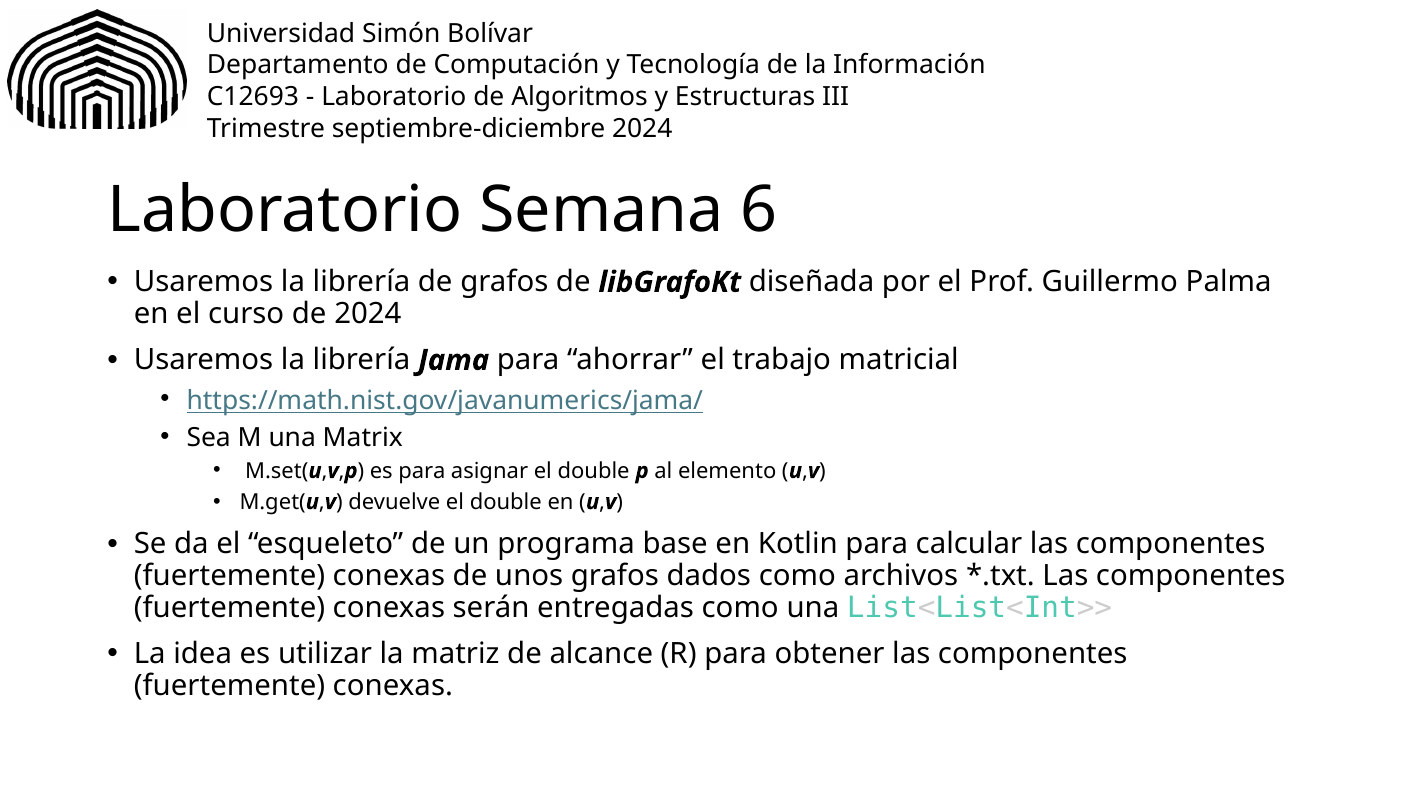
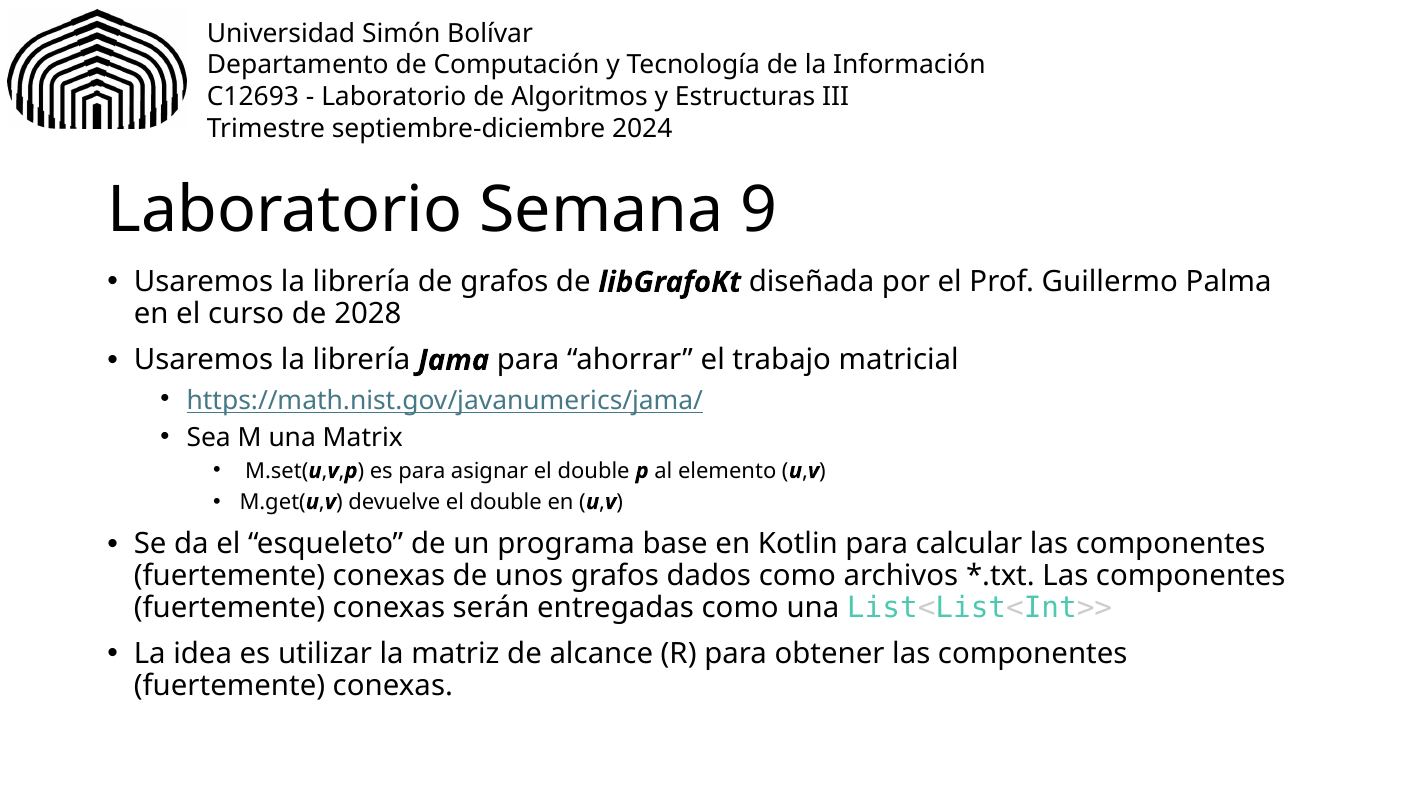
6: 6 -> 9
de 2024: 2024 -> 2028
